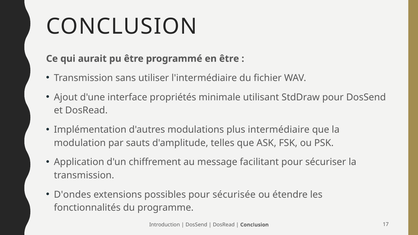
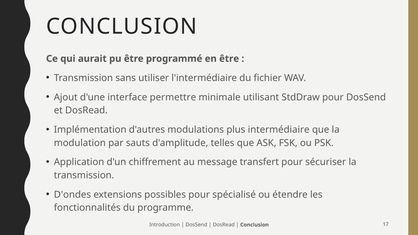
propriétés: propriétés -> permettre
facilitant: facilitant -> transfert
sécurisée: sécurisée -> spécialisé
